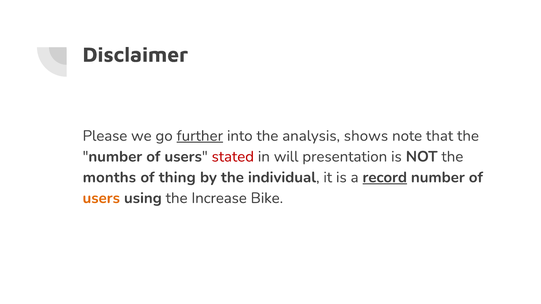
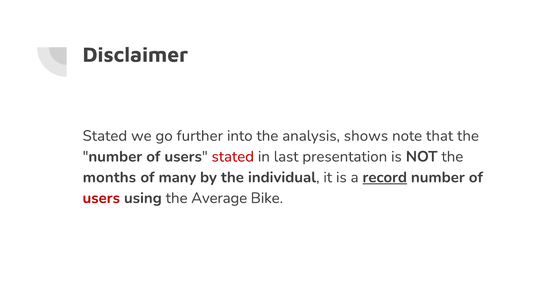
Please at (105, 136): Please -> Stated
further underline: present -> none
will: will -> last
thing: thing -> many
users at (101, 198) colour: orange -> red
Increase: Increase -> Average
